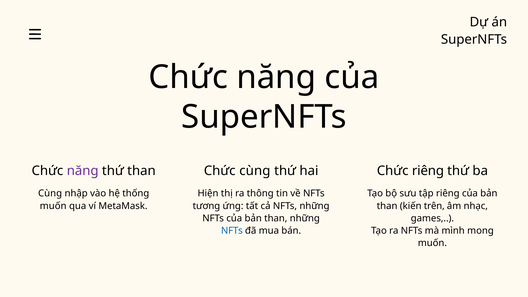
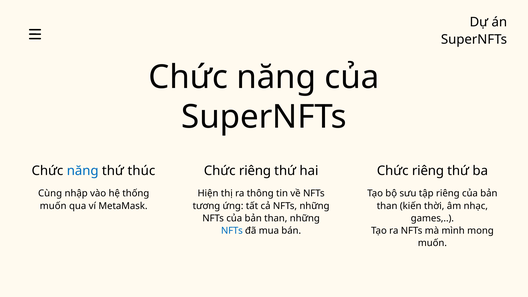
năng at (83, 171) colour: purple -> blue
thứ than: than -> thúc
cùng at (255, 171): cùng -> riêng
trên: trên -> thời
